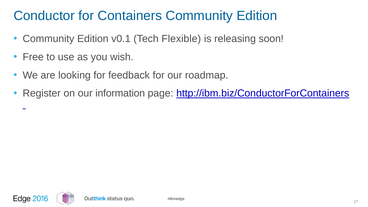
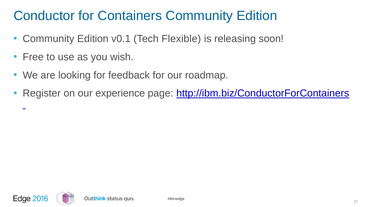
information: information -> experience
